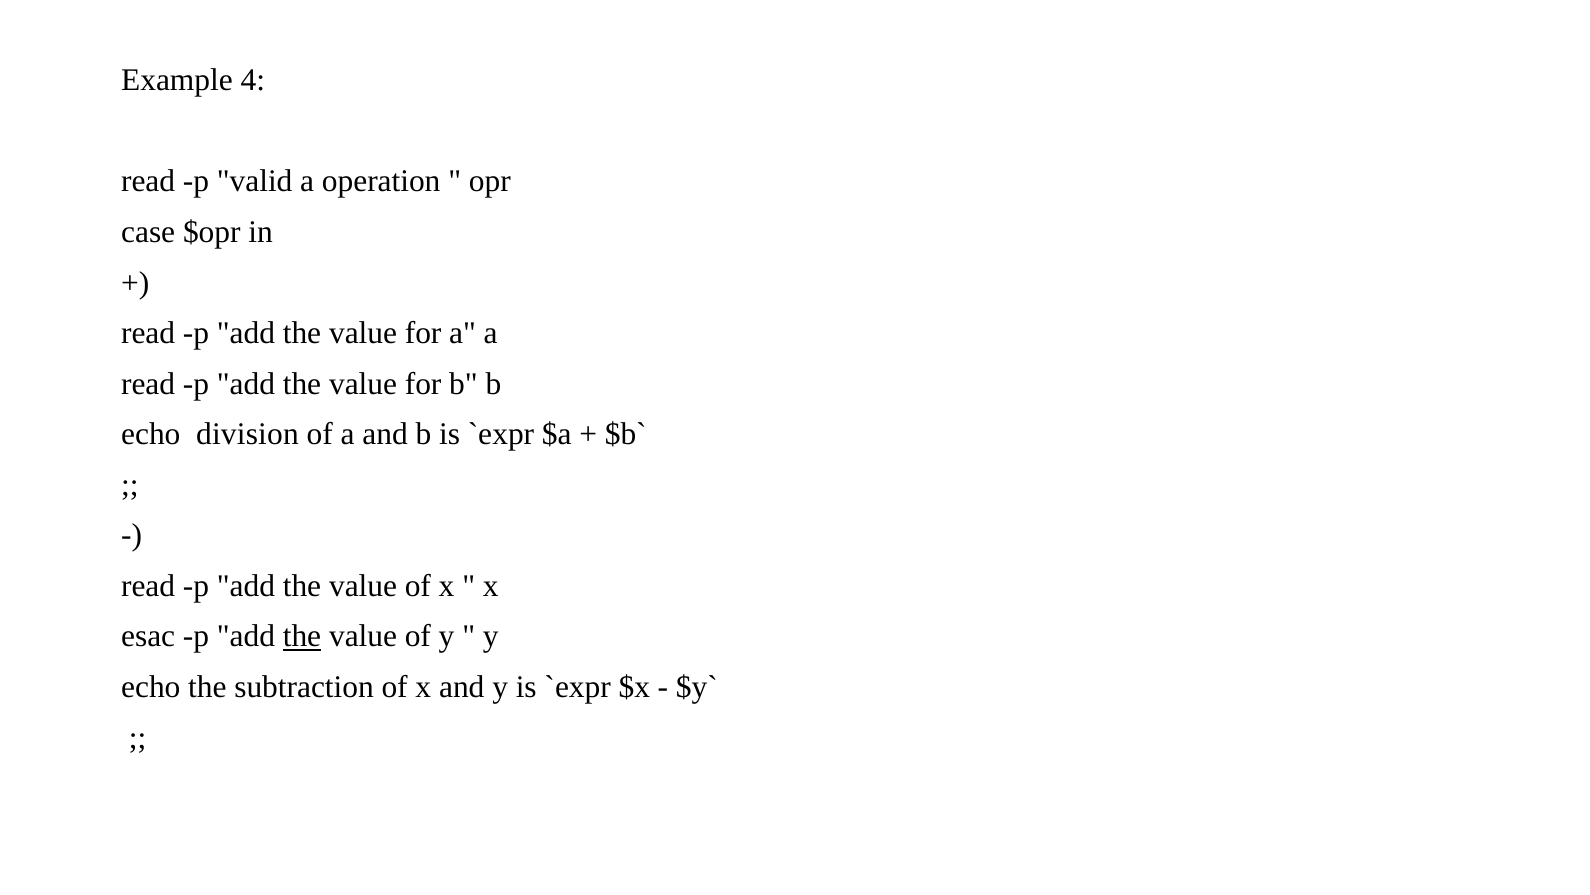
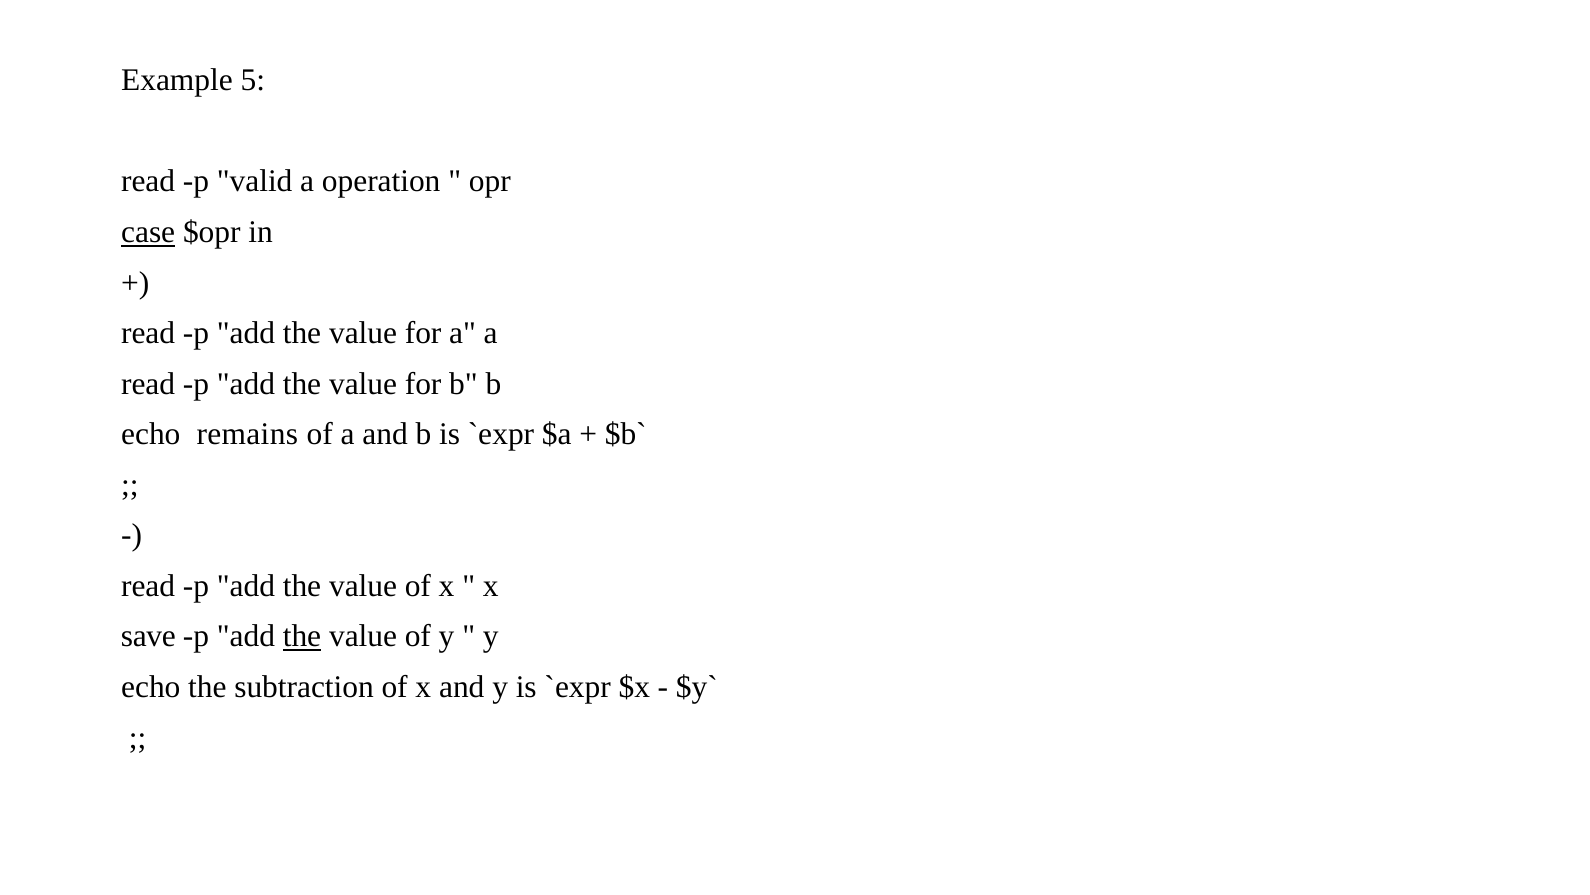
4: 4 -> 5
case underline: none -> present
division: division -> remains
esac: esac -> save
